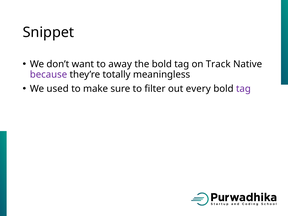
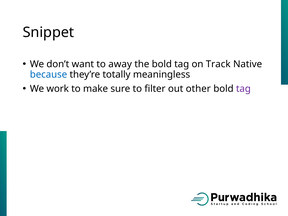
because colour: purple -> blue
used: used -> work
every: every -> other
